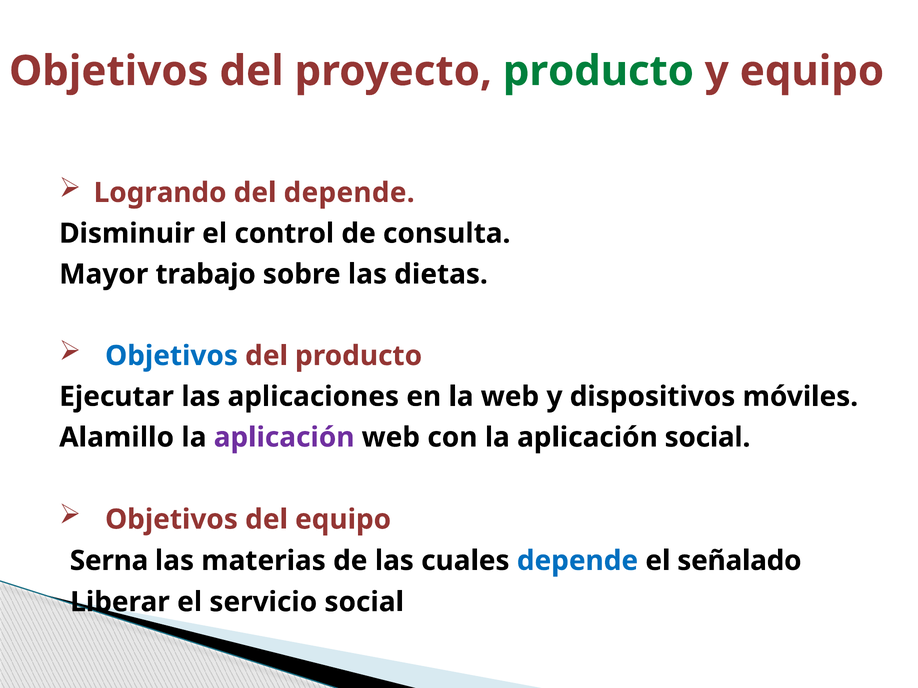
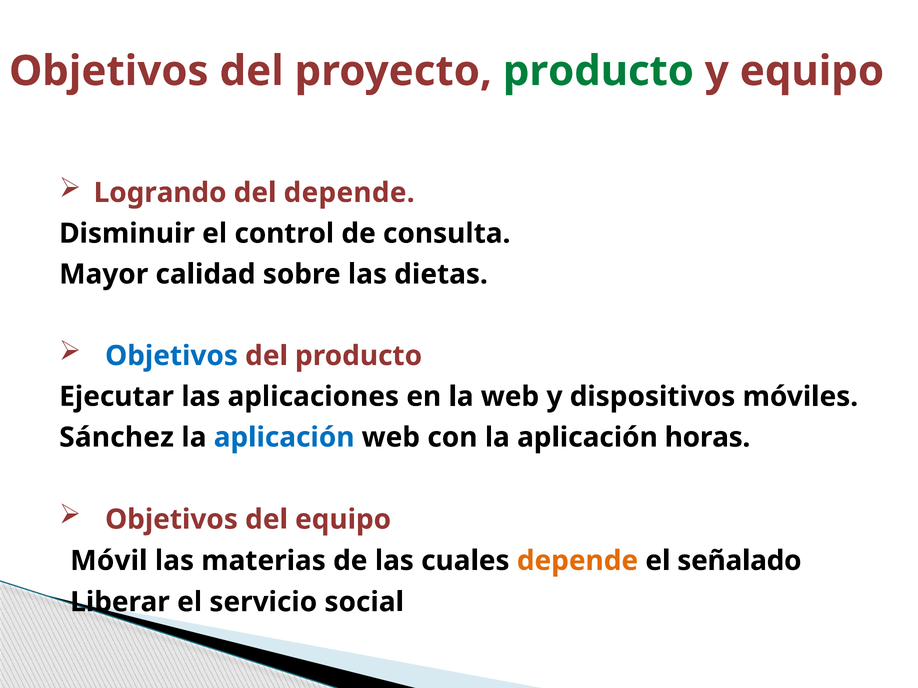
trabajo: trabajo -> calidad
Alamillo: Alamillo -> Sánchez
aplicación at (284, 438) colour: purple -> blue
aplicación social: social -> horas
Serna: Serna -> Móvil
depende at (577, 561) colour: blue -> orange
